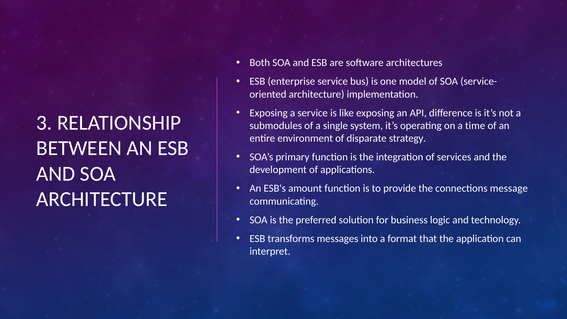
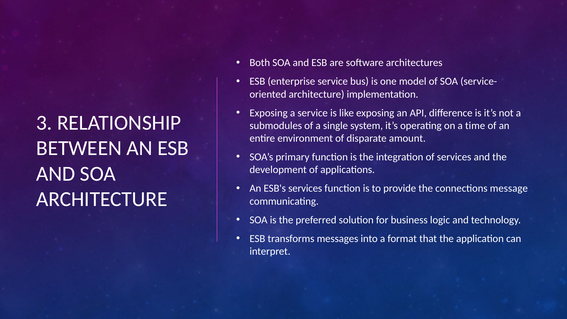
strategy: strategy -> amount
ESB's amount: amount -> services
